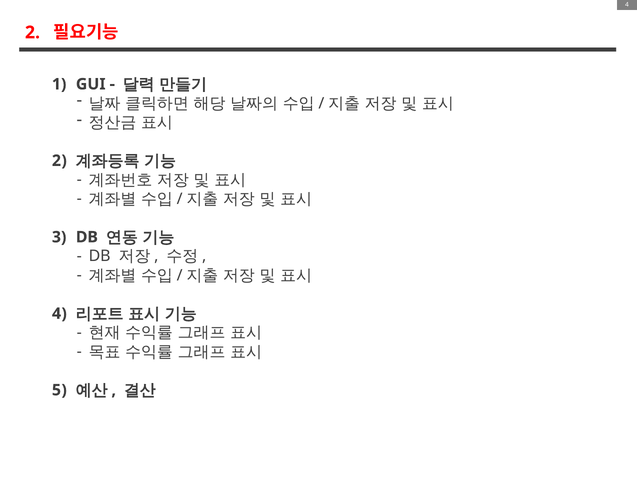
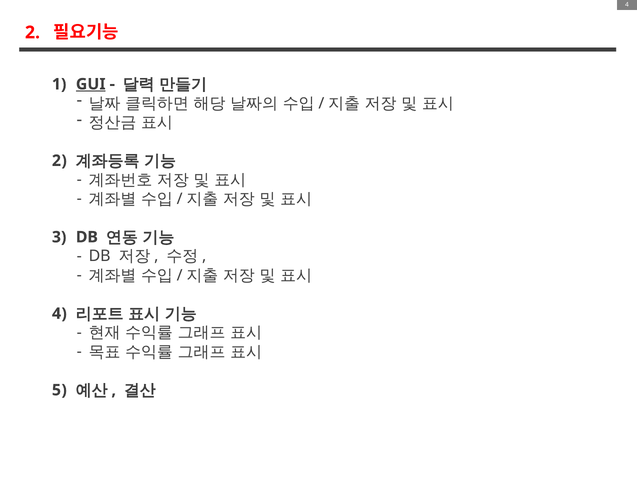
GUI underline: none -> present
